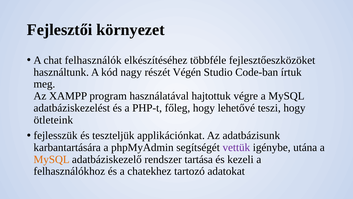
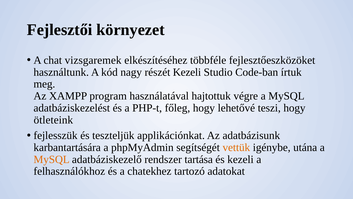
felhasználók: felhasználók -> vizsgaremek
részét Végén: Végén -> Kezeli
vettük colour: purple -> orange
